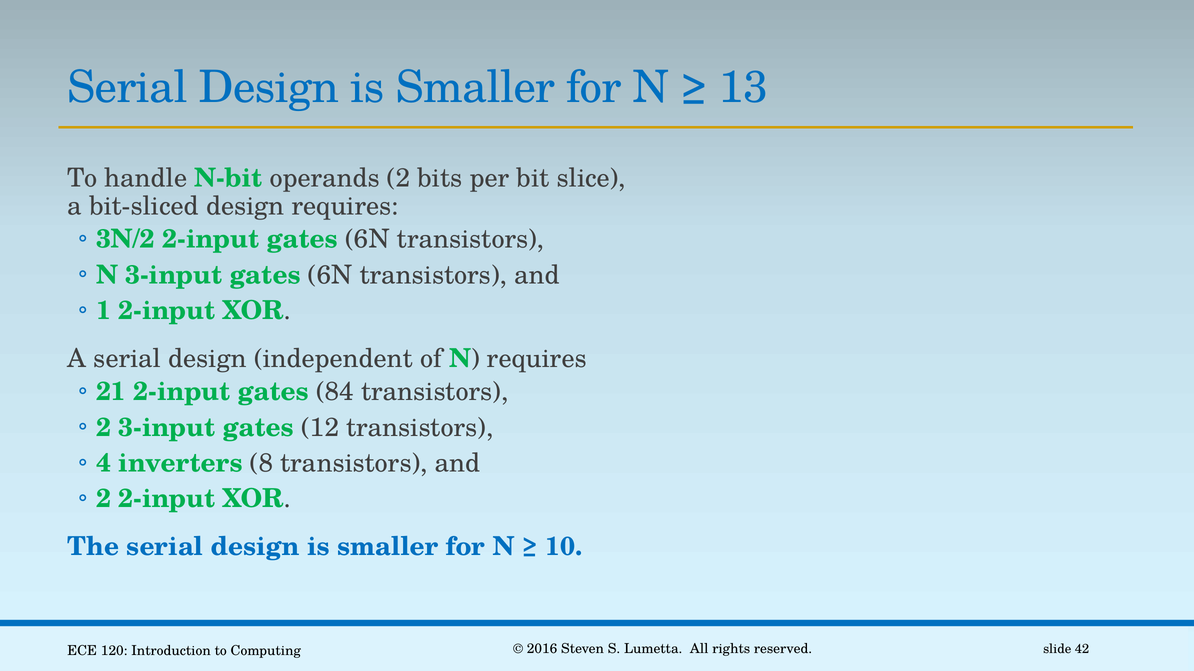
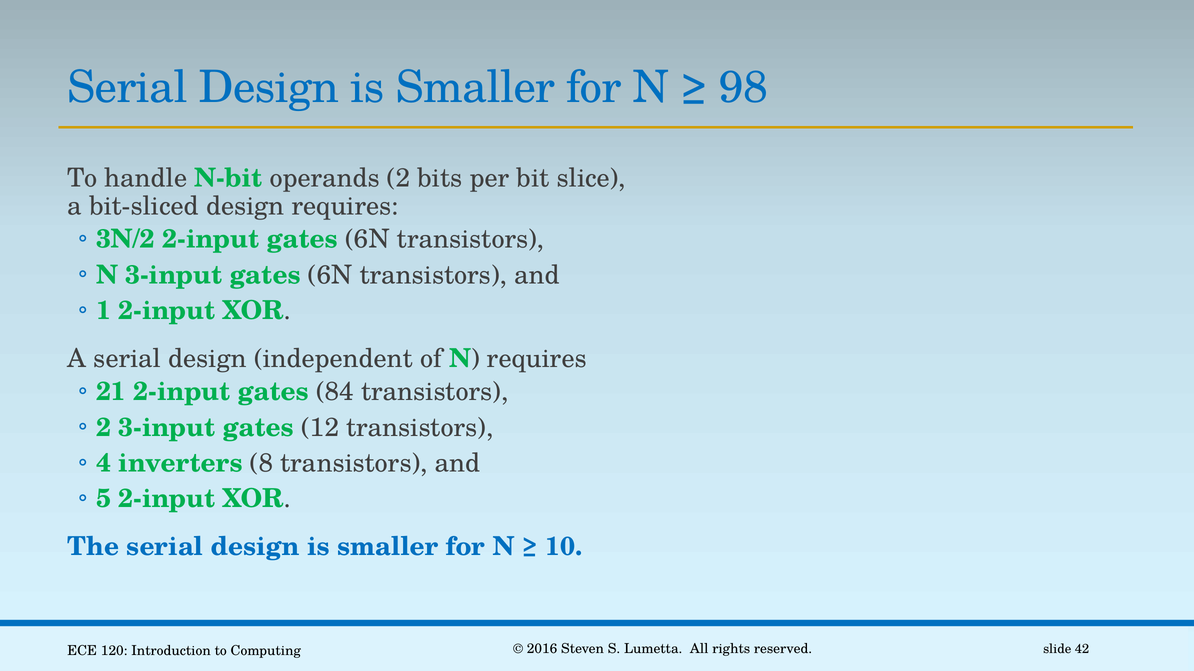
13: 13 -> 98
2 at (104, 499): 2 -> 5
